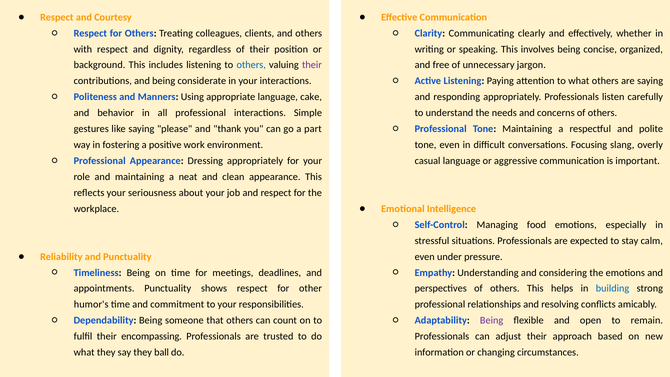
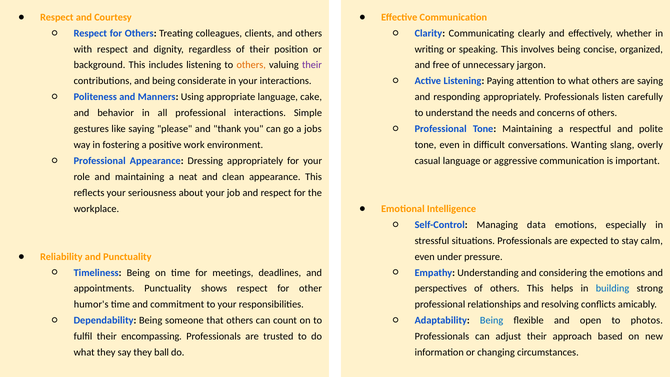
others at (251, 65) colour: blue -> orange
part: part -> jobs
Focusing: Focusing -> Wanting
food: food -> data
Being at (492, 320) colour: purple -> blue
remain: remain -> photos
